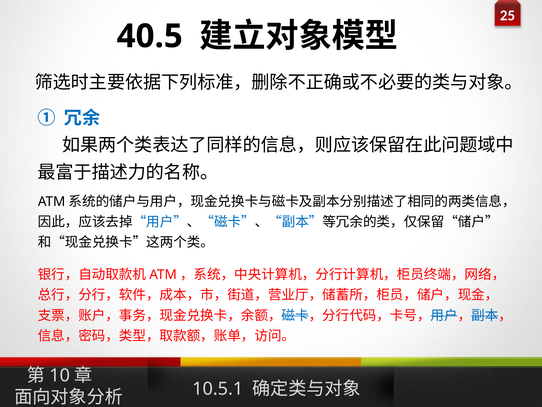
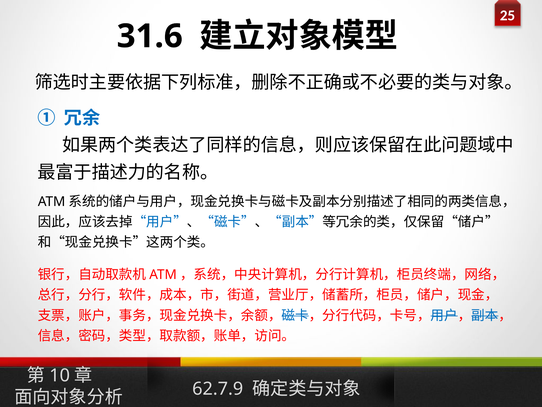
40.5: 40.5 -> 31.6
10.5.1: 10.5.1 -> 62.7.9
